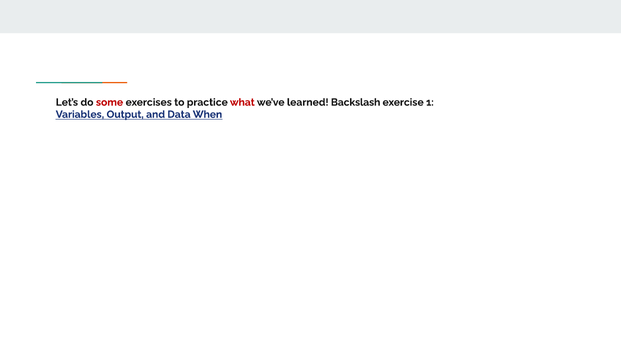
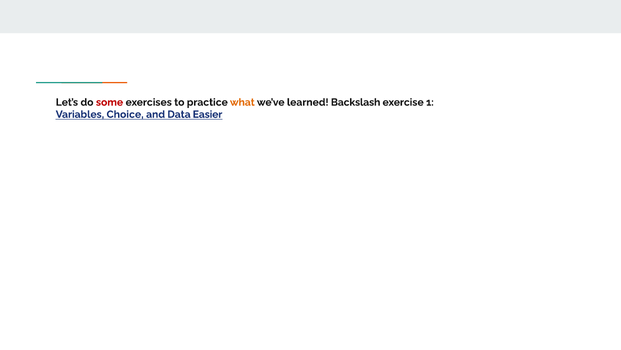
what colour: red -> orange
Output: Output -> Choice
When: When -> Easier
